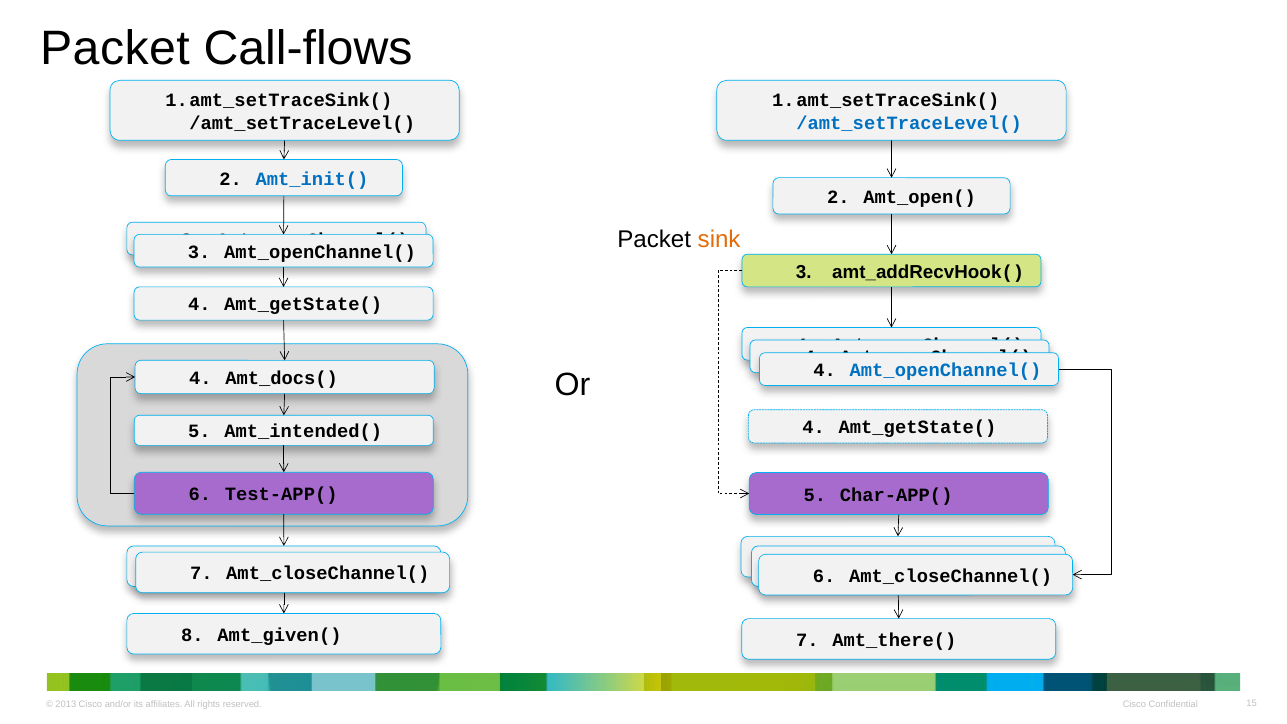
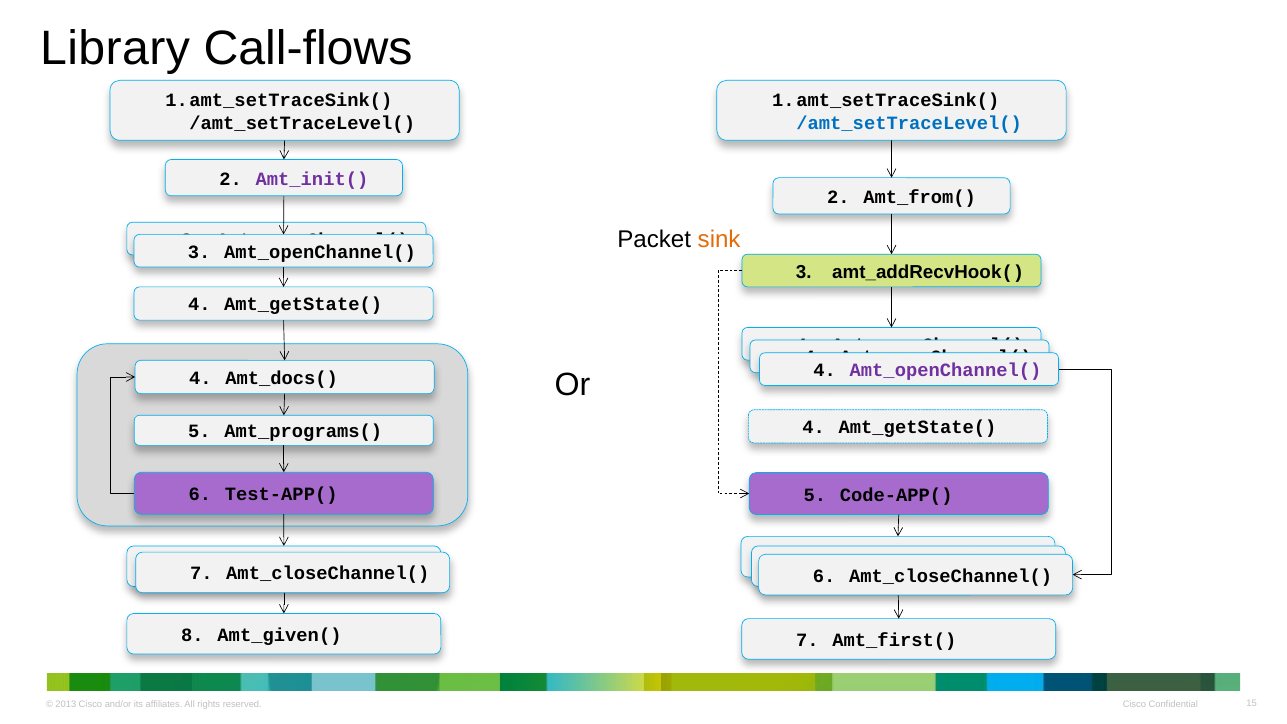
Packet at (115, 49): Packet -> Library
Amt_init( colour: blue -> purple
Amt_open(: Amt_open( -> Amt_from(
Amt_openChannel( at (946, 370) colour: blue -> purple
Amt_intended(: Amt_intended( -> Amt_programs(
Char-APP(: Char-APP( -> Code-APP(
Amt_there(: Amt_there( -> Amt_first(
